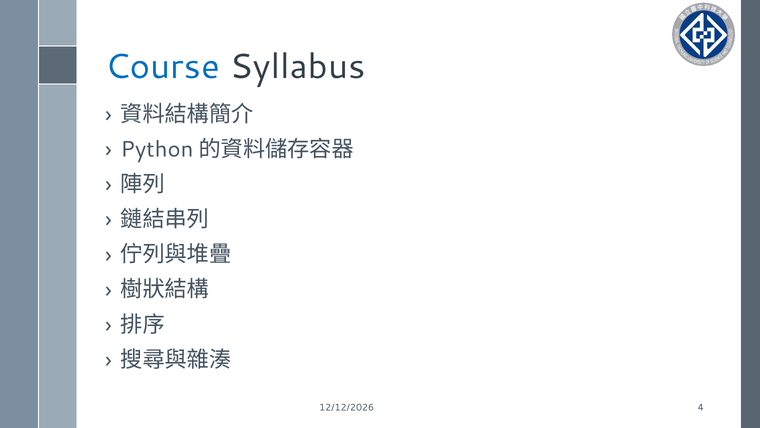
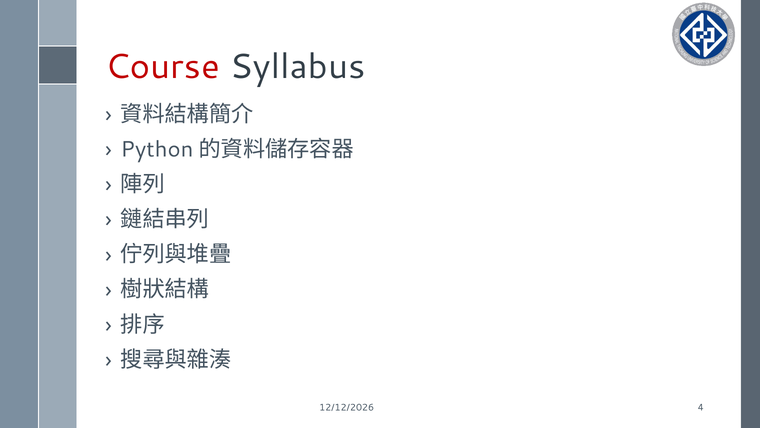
Course colour: blue -> red
